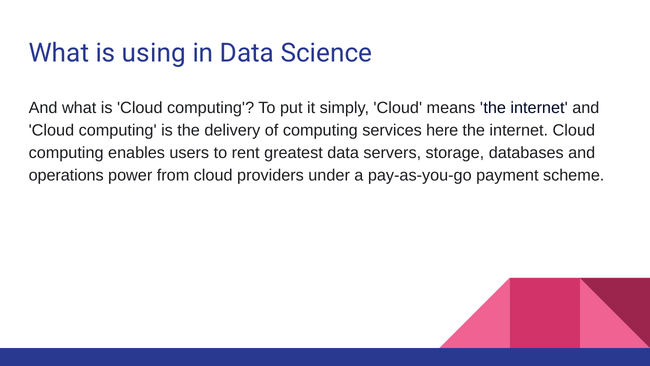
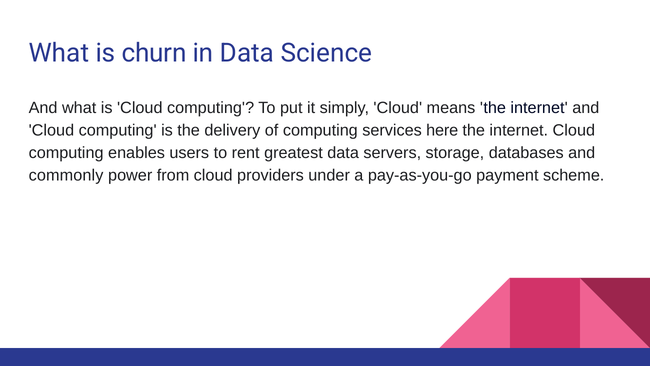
using: using -> churn
operations: operations -> commonly
